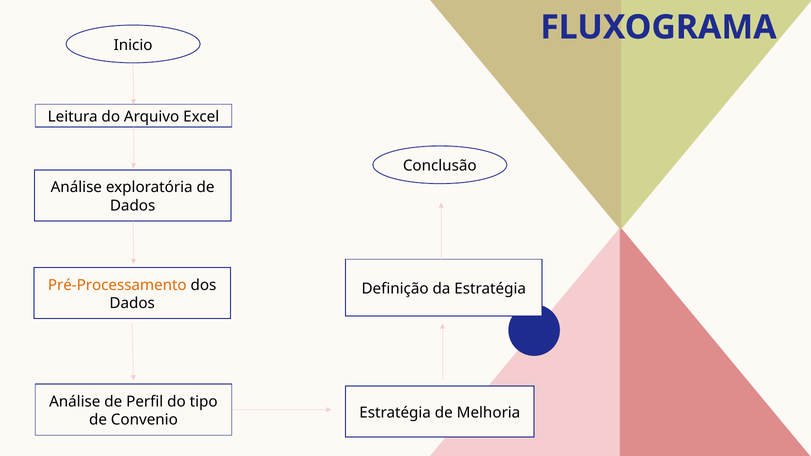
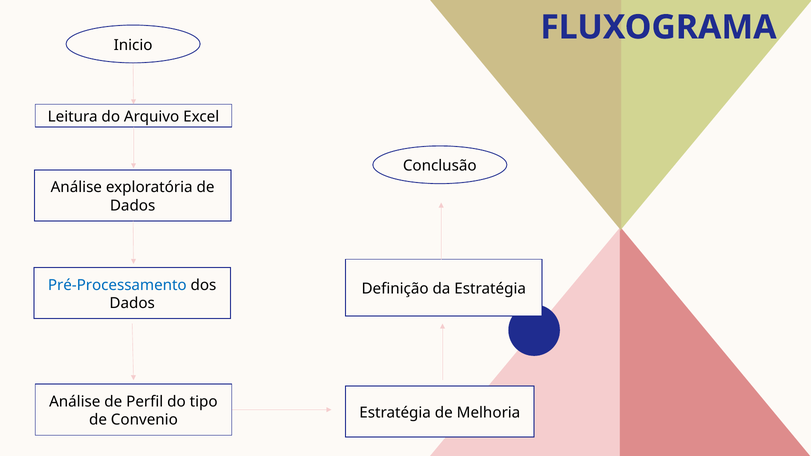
Pré-Processamento colour: orange -> blue
